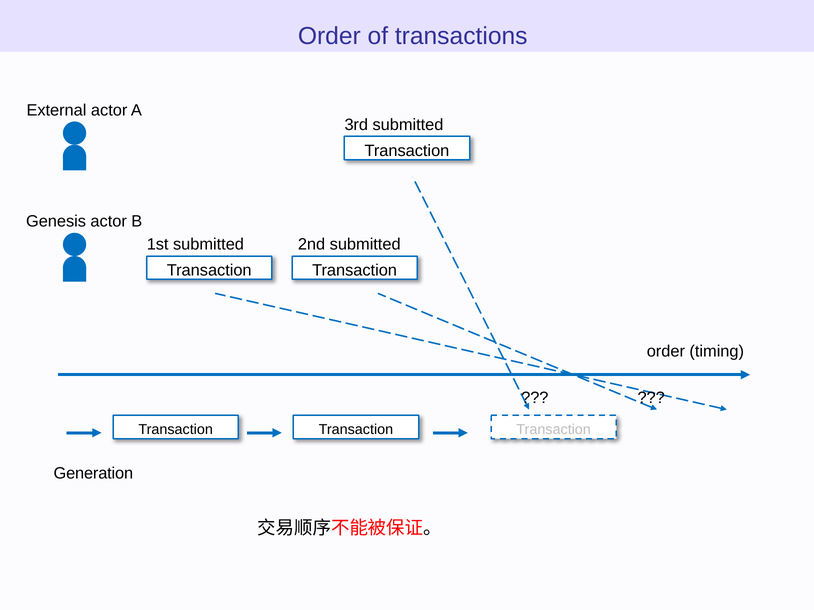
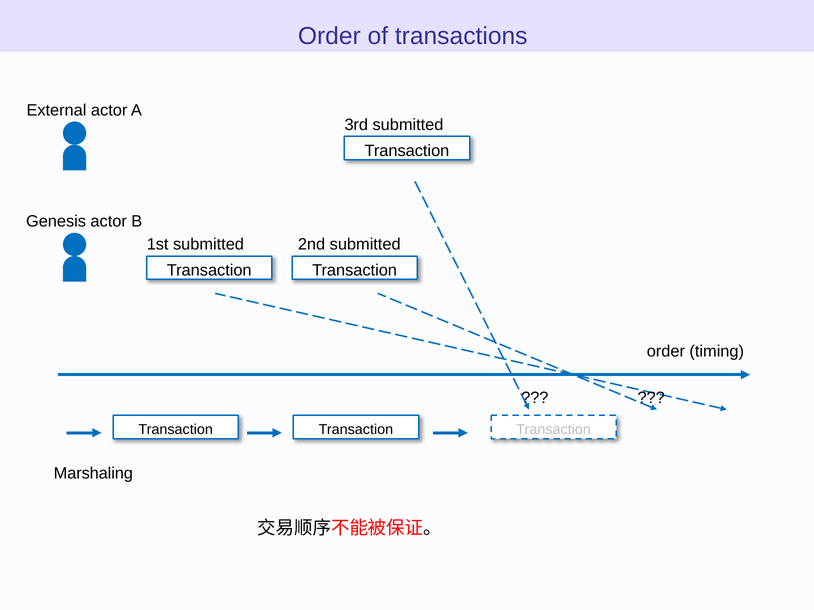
Generation: Generation -> Marshaling
